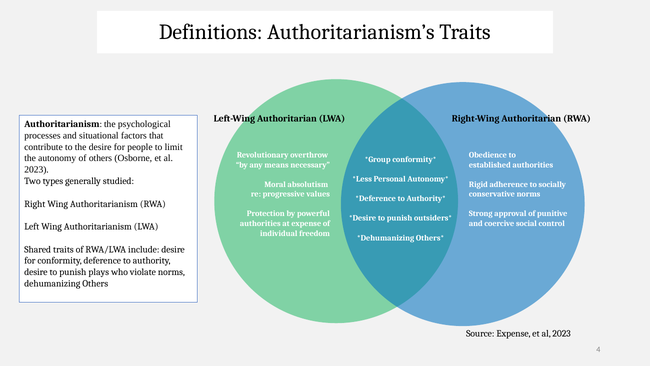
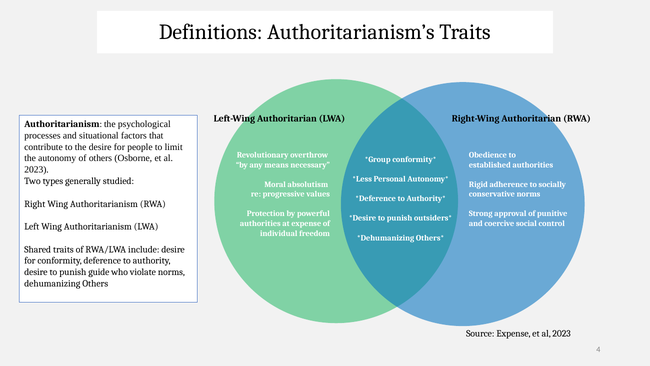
plays: plays -> guide
